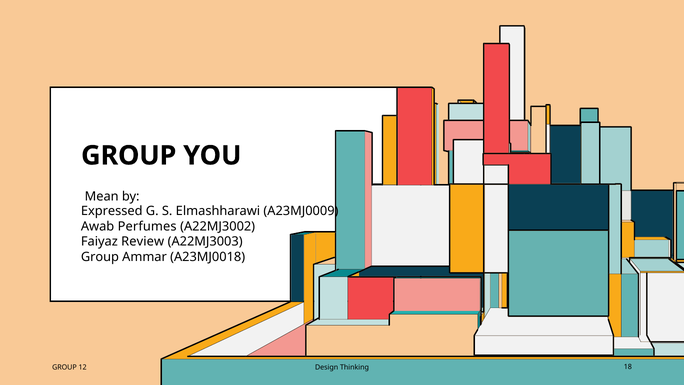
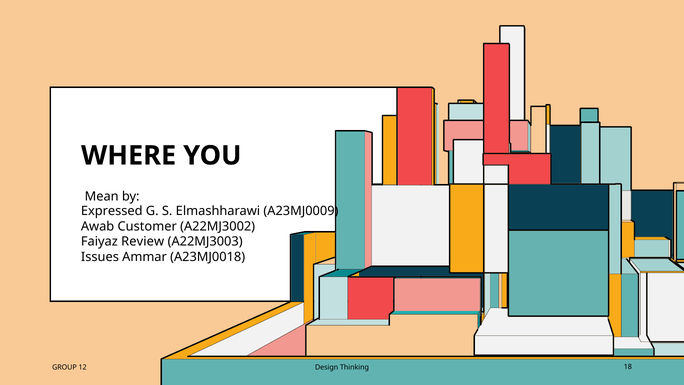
GROUP at (129, 155): GROUP -> WHERE
Perfumes: Perfumes -> Customer
Group at (100, 257): Group -> Issues
